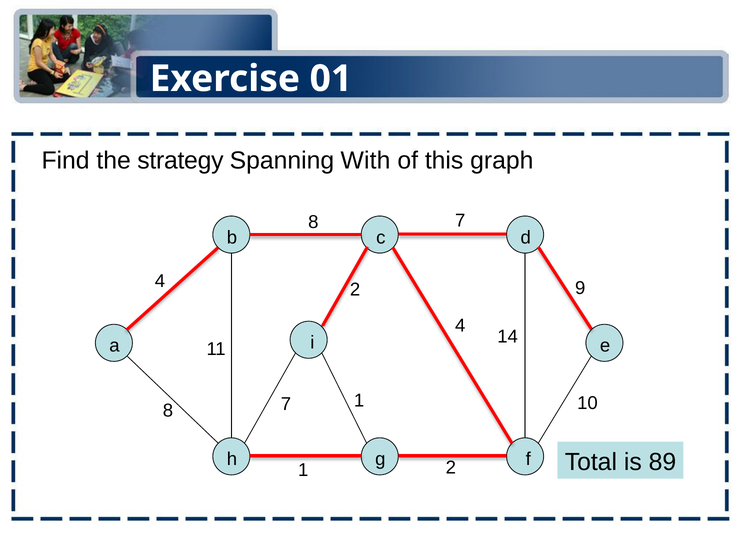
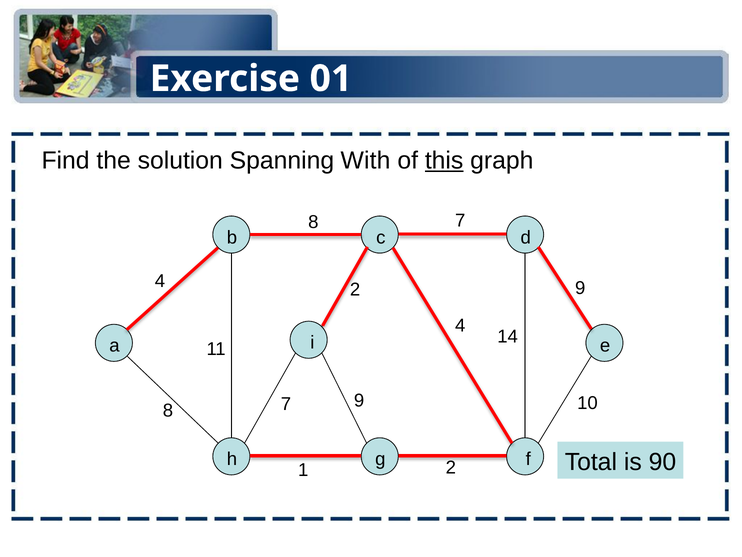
strategy: strategy -> solution
this underline: none -> present
7 1: 1 -> 9
89: 89 -> 90
